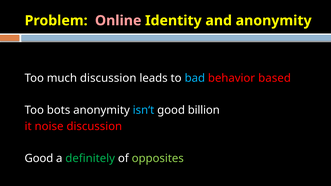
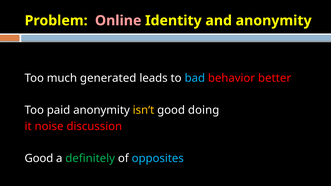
much discussion: discussion -> generated
based: based -> better
bots: bots -> paid
isn‘t colour: light blue -> yellow
billion: billion -> doing
opposites colour: light green -> light blue
